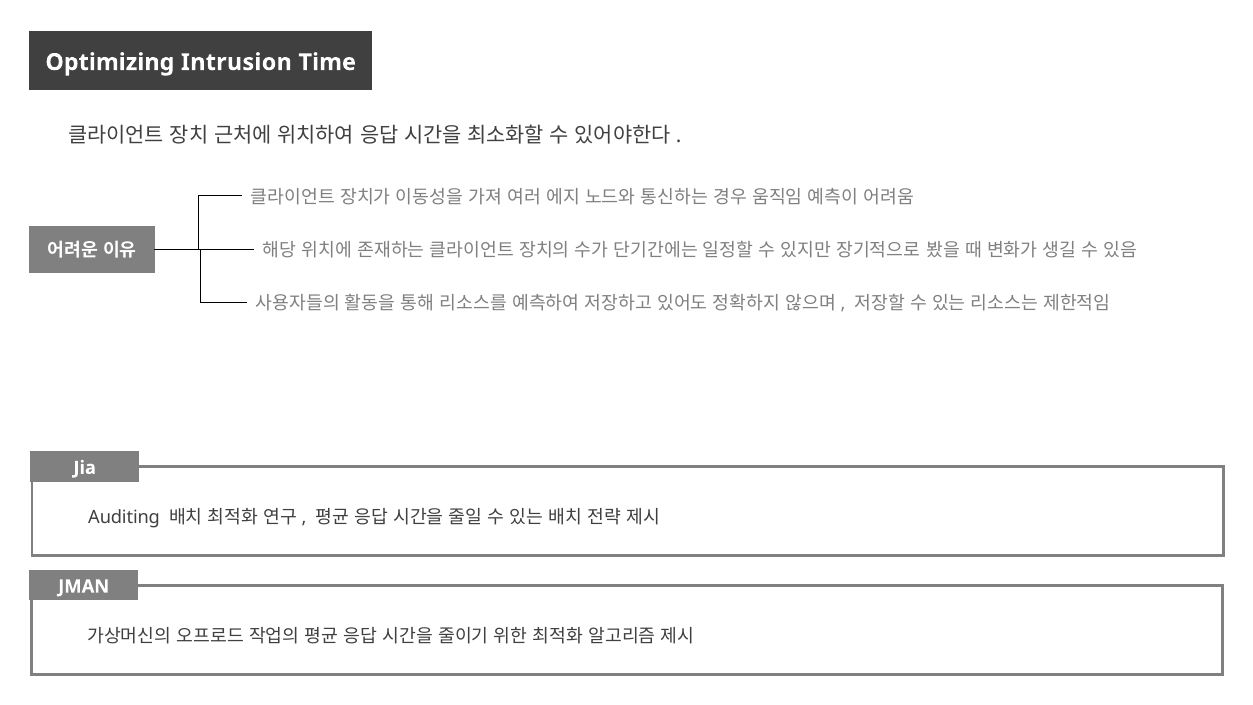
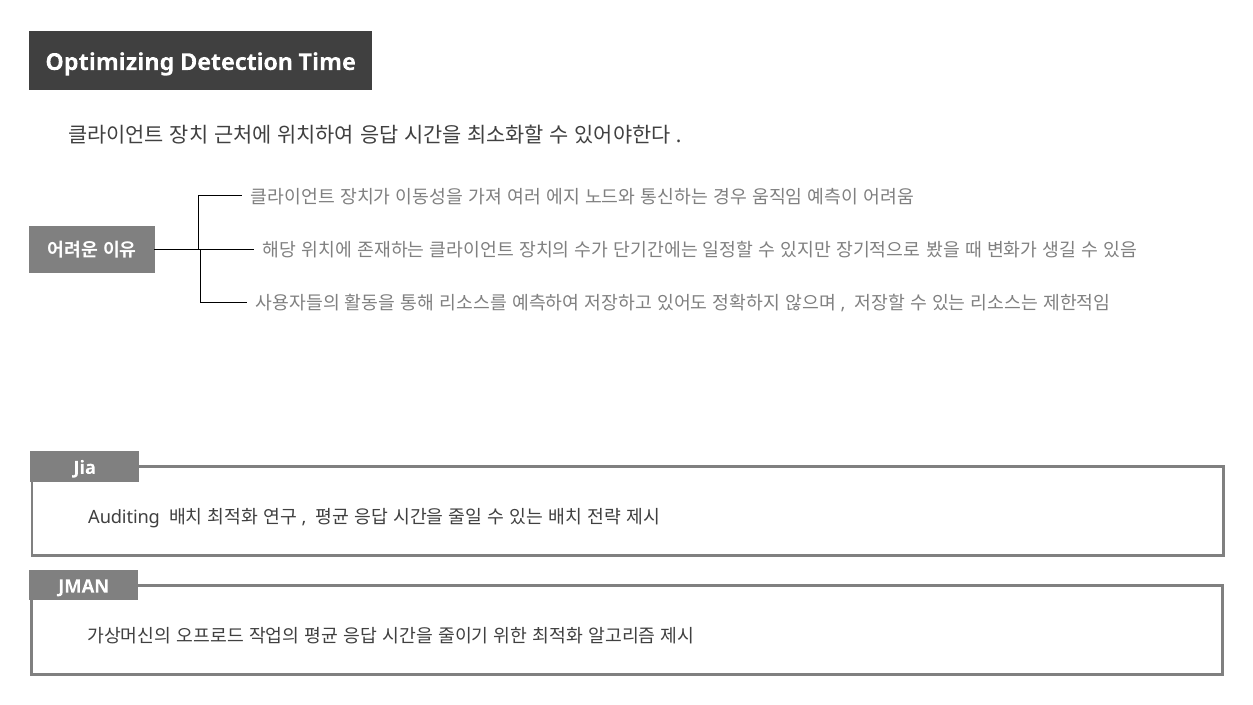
Intrusion: Intrusion -> Detection
